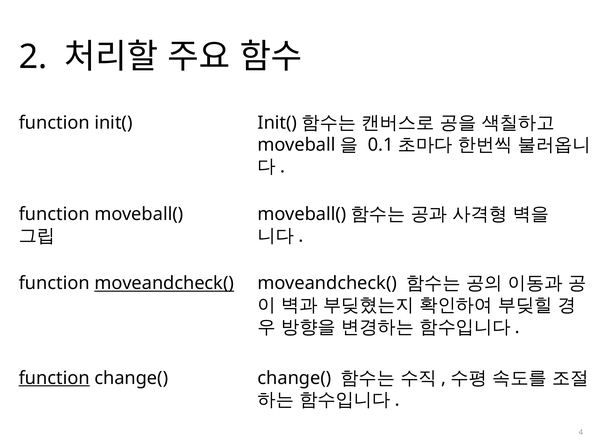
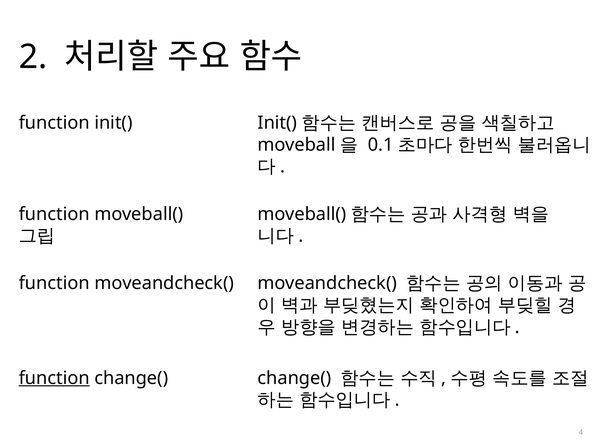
moveandcheck( at (164, 283) underline: present -> none
